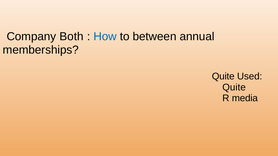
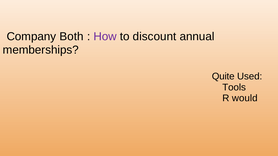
How colour: blue -> purple
between: between -> discount
Quite at (234, 88): Quite -> Tools
media: media -> would
